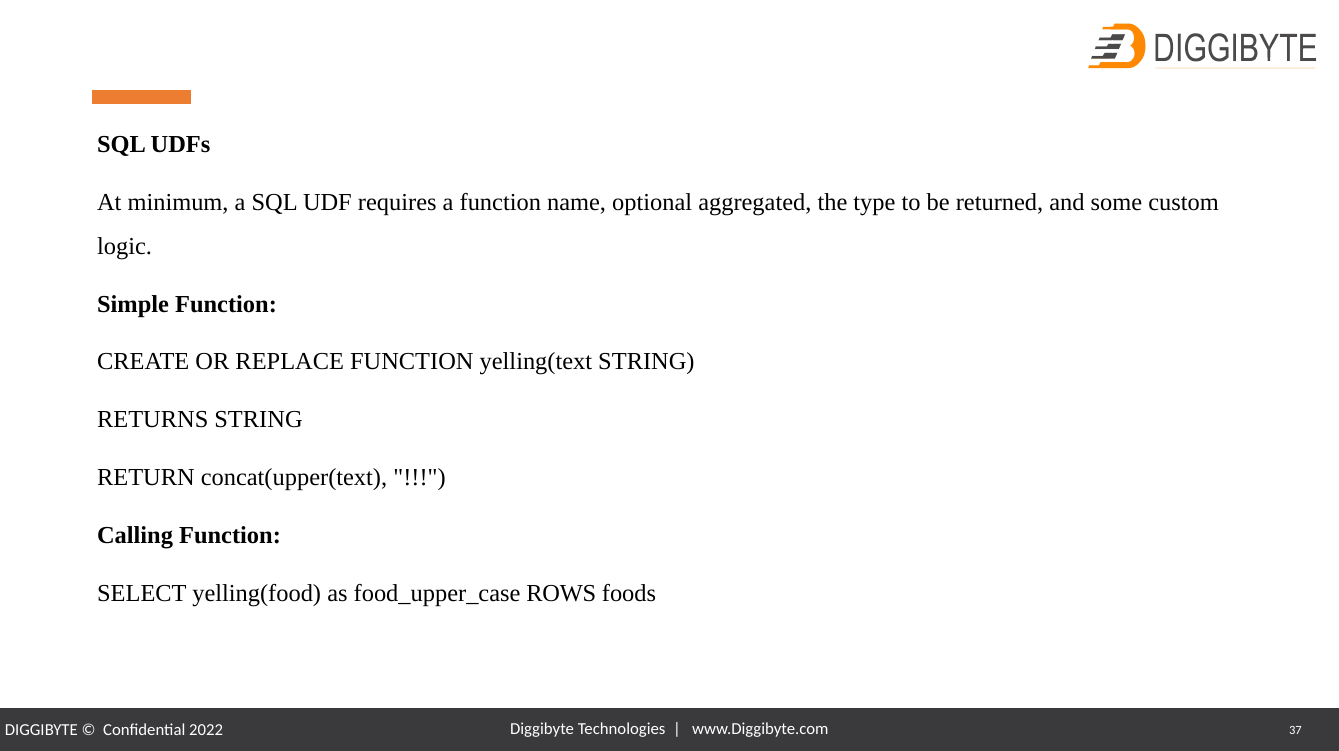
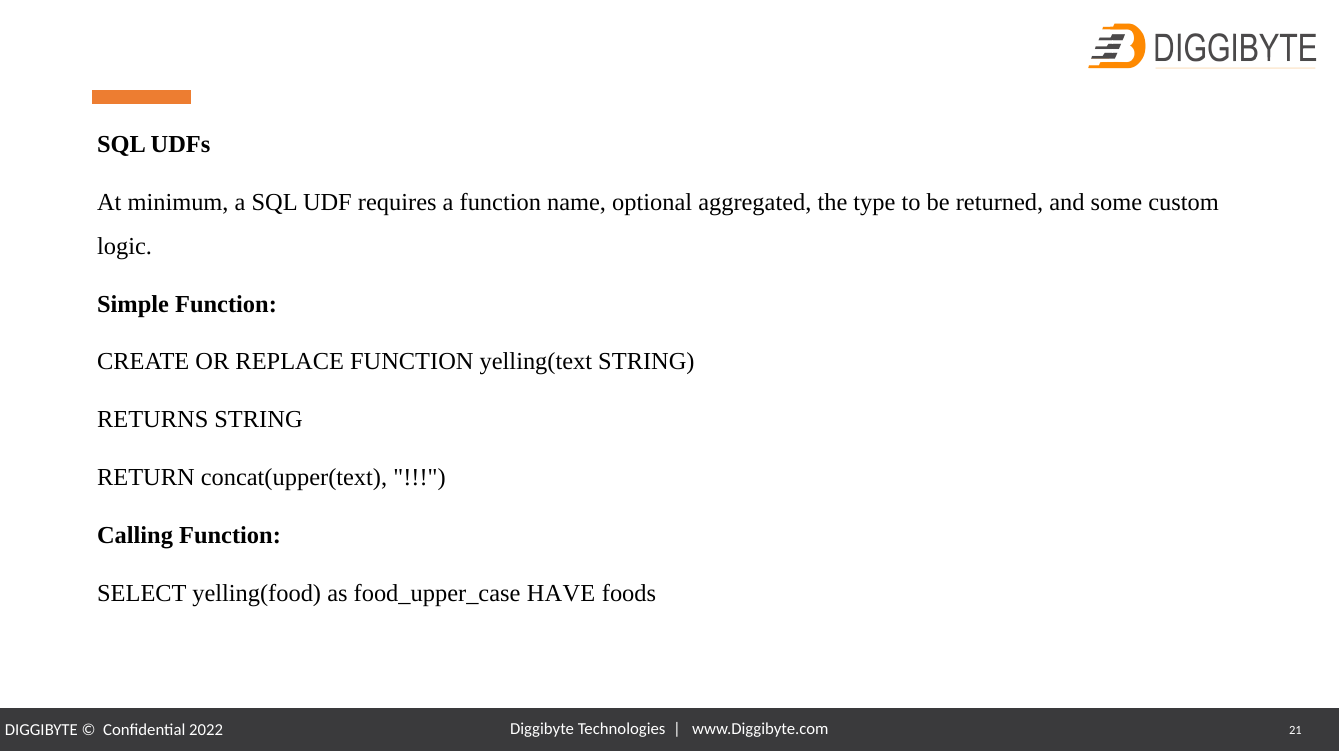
ROWS: ROWS -> HAVE
37: 37 -> 21
